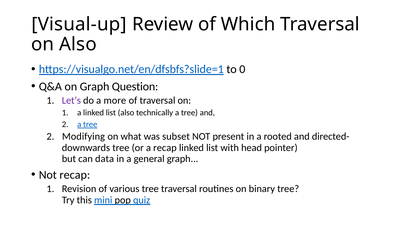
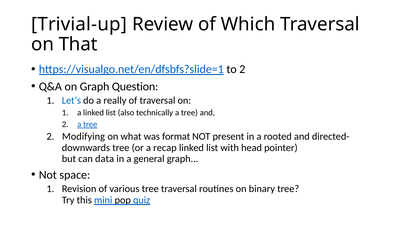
Visual-up: Visual-up -> Trivial-up
on Also: Also -> That
to 0: 0 -> 2
Let’s colour: purple -> blue
more: more -> really
subset: subset -> format
Not recap: recap -> space
